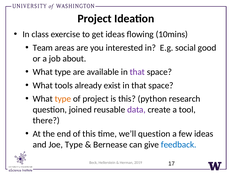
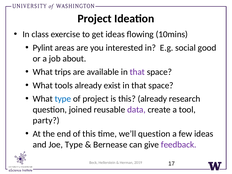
Team: Team -> Pylint
type at (63, 72): type -> trips
type at (63, 99) colour: orange -> blue
this python: python -> already
there: there -> party
feedback colour: blue -> purple
